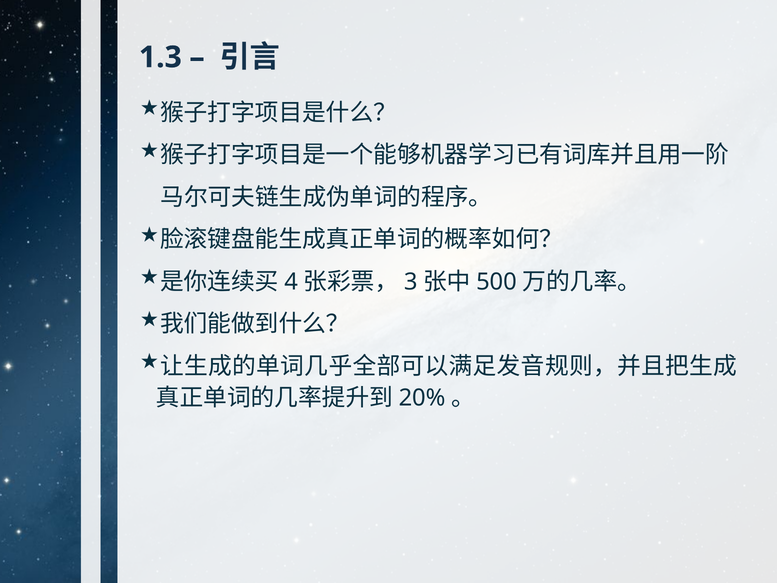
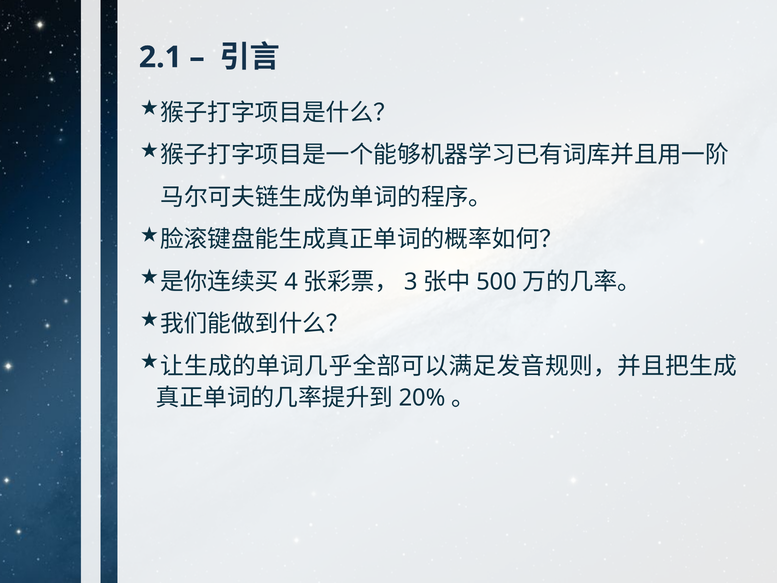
1.3: 1.3 -> 2.1
